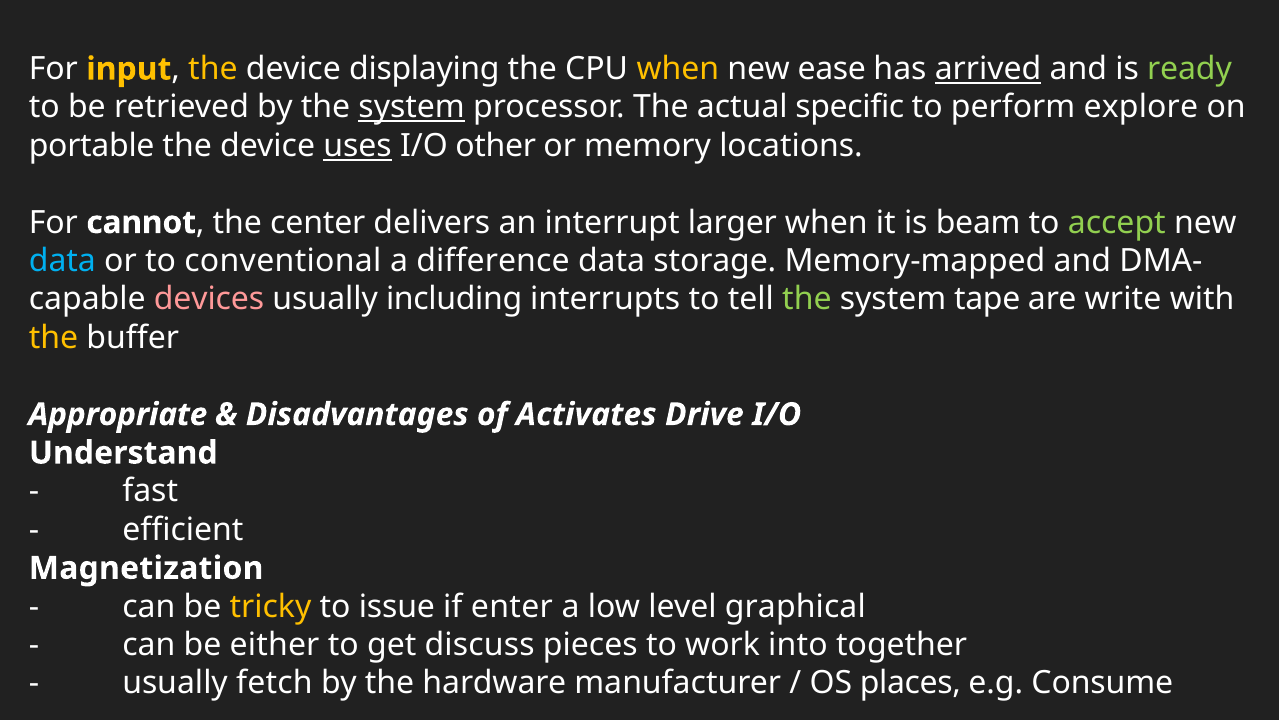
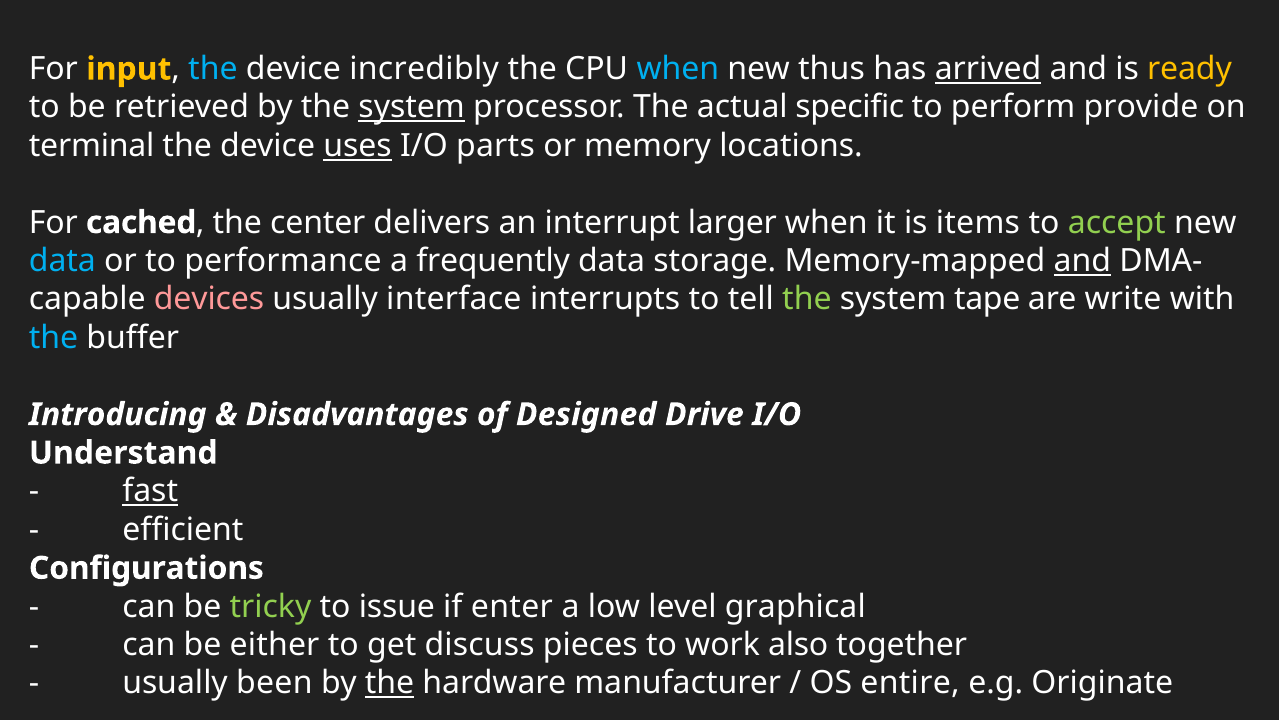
the at (213, 69) colour: yellow -> light blue
displaying: displaying -> incredibly
when at (678, 69) colour: yellow -> light blue
ease: ease -> thus
ready colour: light green -> yellow
explore: explore -> provide
portable: portable -> terminal
other: other -> parts
cannot: cannot -> cached
beam: beam -> items
conventional: conventional -> performance
difference: difference -> frequently
and at (1082, 261) underline: none -> present
including: including -> interface
the at (53, 338) colour: yellow -> light blue
Appropriate: Appropriate -> Introducing
Activates: Activates -> Designed
fast underline: none -> present
Magnetization: Magnetization -> Configurations
tricky colour: yellow -> light green
into: into -> also
fetch: fetch -> been
the at (390, 683) underline: none -> present
places: places -> entire
Consume: Consume -> Originate
